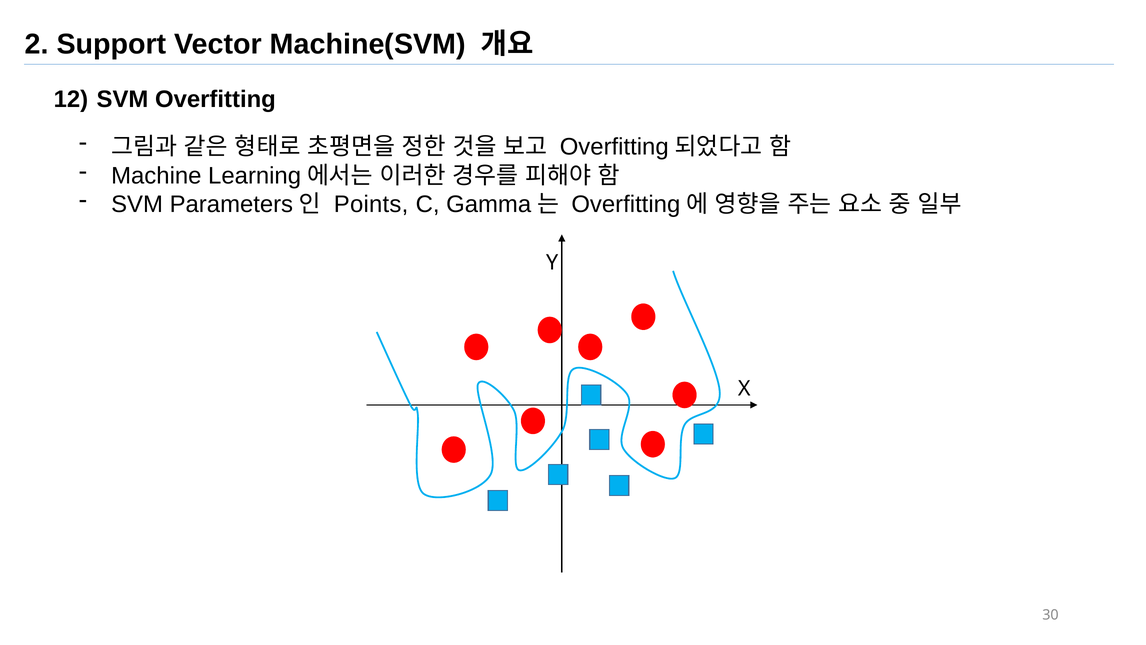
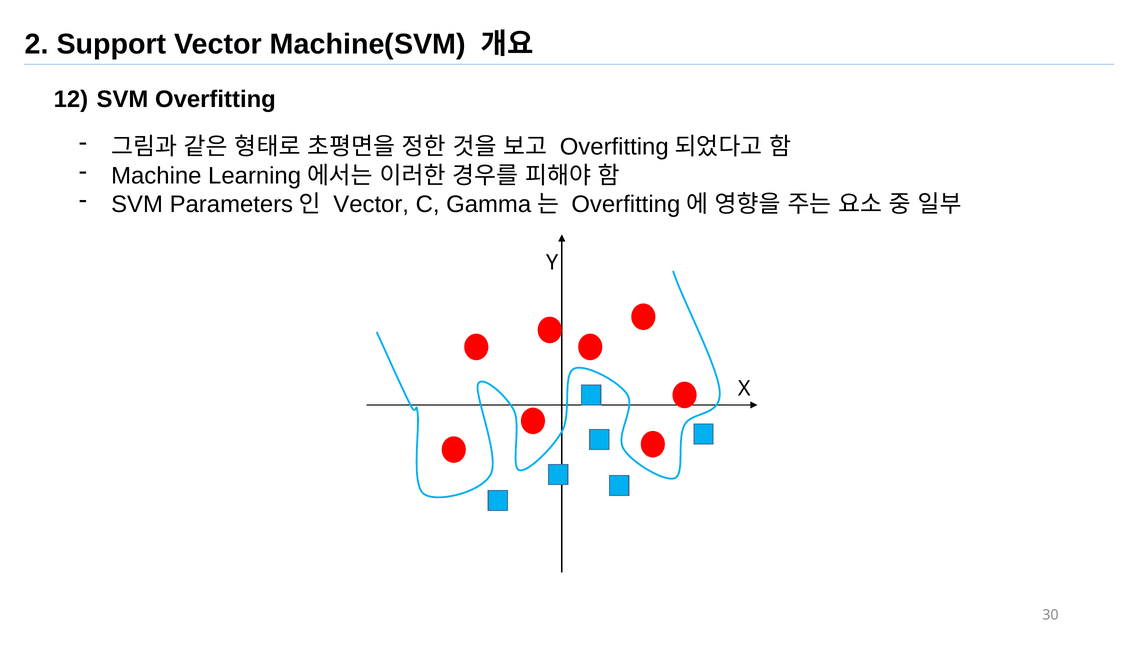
Points at (371, 204): Points -> Vector
